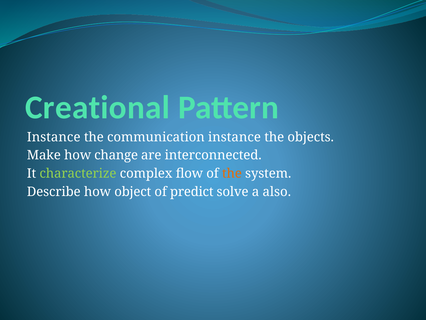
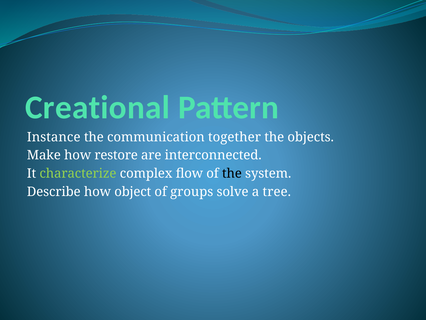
communication instance: instance -> together
change: change -> restore
the at (232, 173) colour: orange -> black
predict: predict -> groups
also: also -> tree
